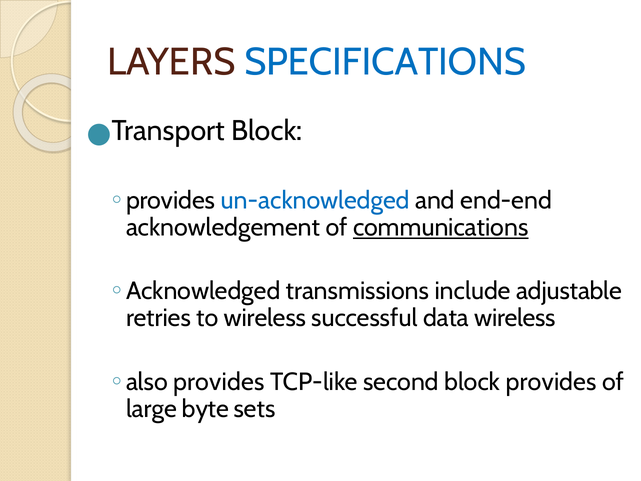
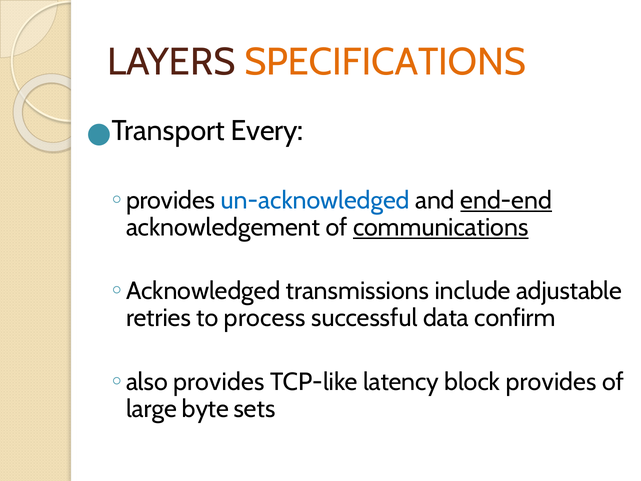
SPECIFICATIONS colour: blue -> orange
Block at (267, 131): Block -> Every
end-end underline: none -> present
to wireless: wireless -> process
data wireless: wireless -> confirm
second: second -> latency
